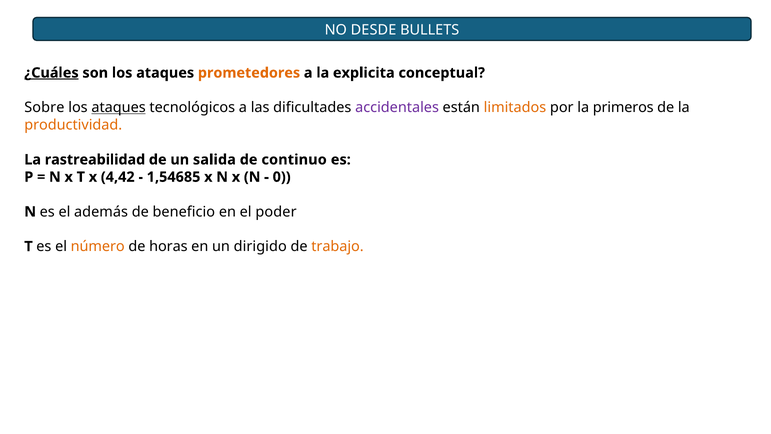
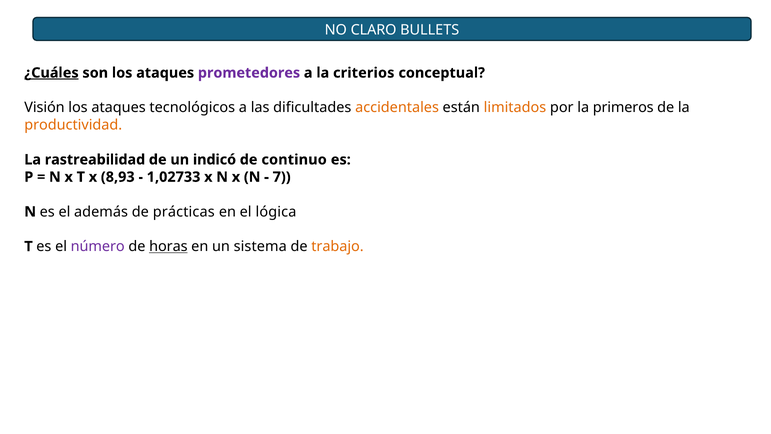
DESDE: DESDE -> CLARO
prometedores colour: orange -> purple
explicita: explicita -> criterios
Sobre: Sobre -> Visión
ataques at (119, 108) underline: present -> none
accidentales colour: purple -> orange
salida: salida -> indicó
4,42: 4,42 -> 8,93
1,54685: 1,54685 -> 1,02733
0: 0 -> 7
beneficio: beneficio -> prácticas
poder: poder -> lógica
número colour: orange -> purple
horas underline: none -> present
dirigido: dirigido -> sistema
